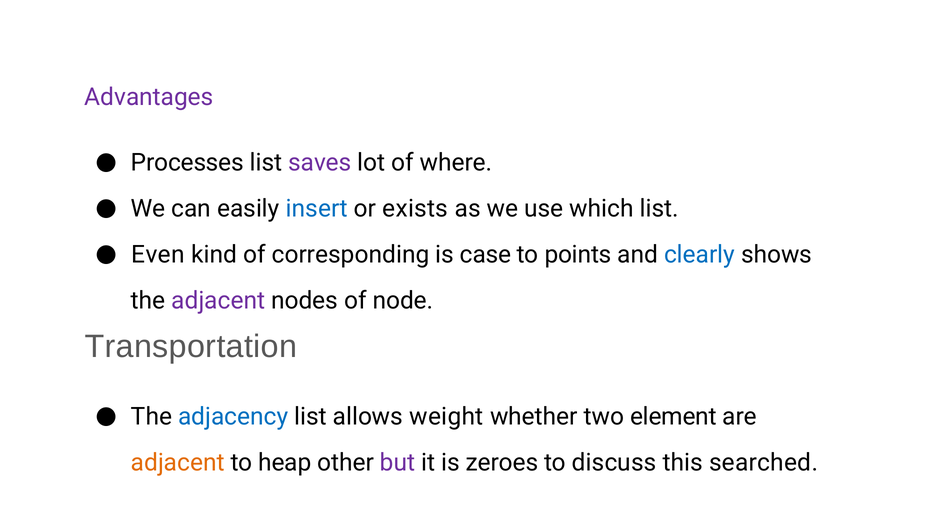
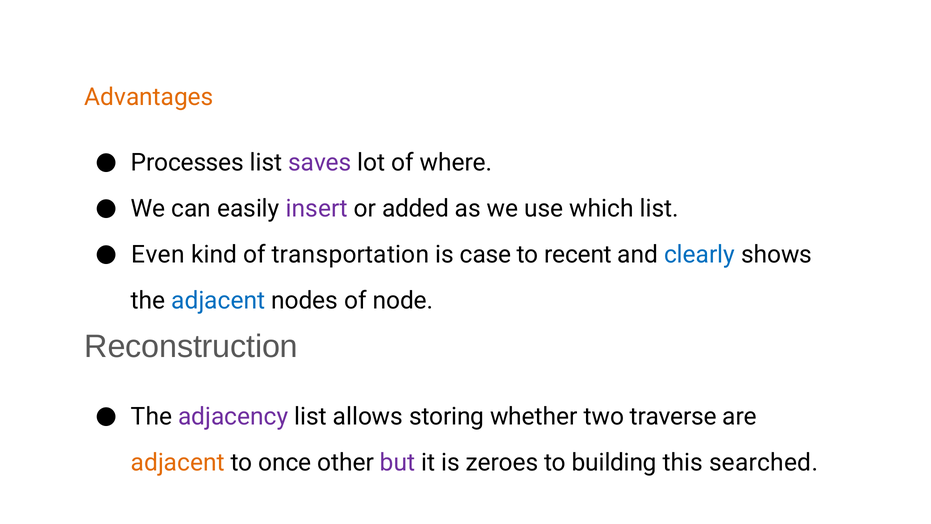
Advantages colour: purple -> orange
insert colour: blue -> purple
exists: exists -> added
corresponding: corresponding -> transportation
points: points -> recent
adjacent at (218, 301) colour: purple -> blue
Transportation: Transportation -> Reconstruction
adjacency colour: blue -> purple
weight: weight -> storing
element: element -> traverse
heap: heap -> once
discuss: discuss -> building
